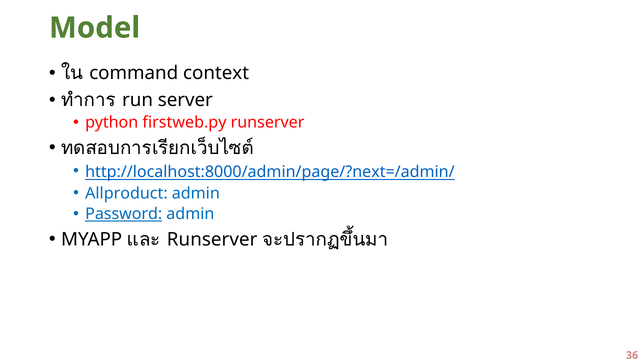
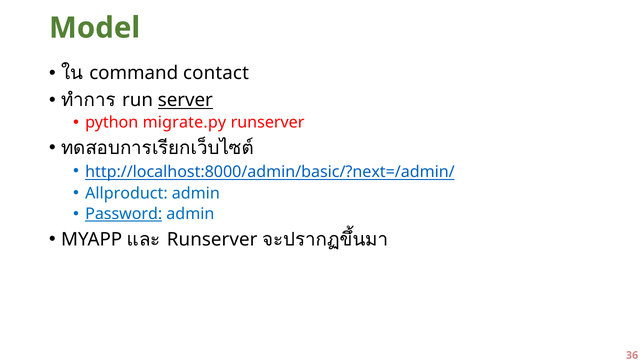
context: context -> contact
server underline: none -> present
firstweb.py: firstweb.py -> migrate.py
http://localhost:8000/admin/page/?next=/admin/: http://localhost:8000/admin/page/?next=/admin/ -> http://localhost:8000/admin/basic/?next=/admin/
